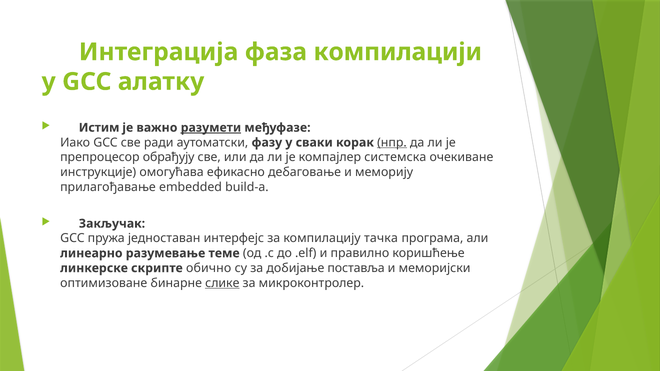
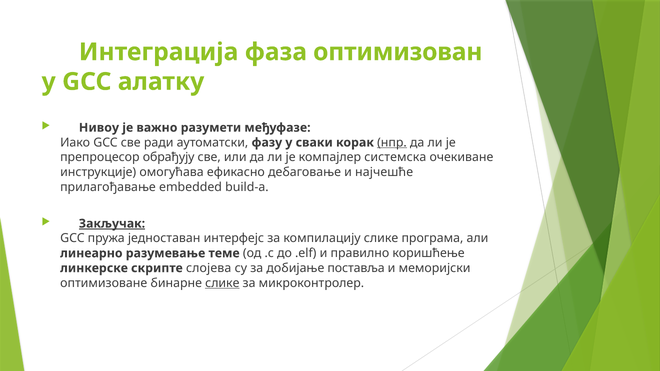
компилацији: компилацији -> оптимизован
Истим: Истим -> Нивоу
разумети underline: present -> none
меморију: меморију -> најчешће
Закључак underline: none -> present
компилацију тачка: тачка -> слике
обично: обично -> слојева
